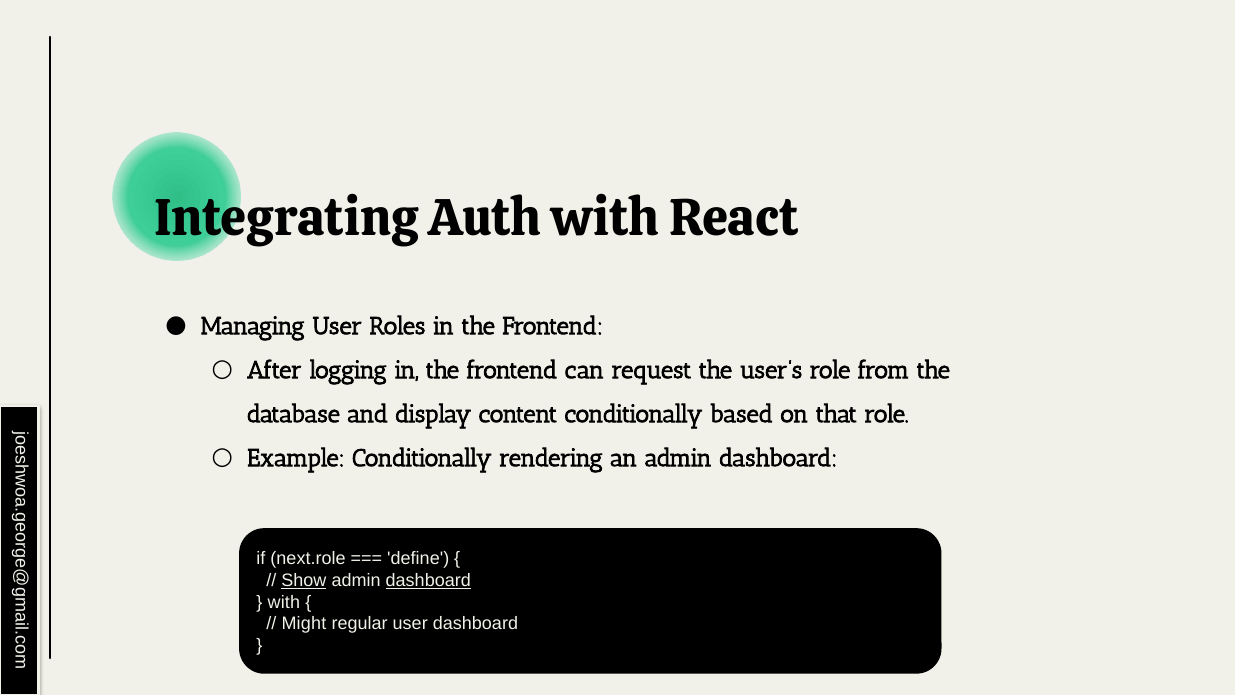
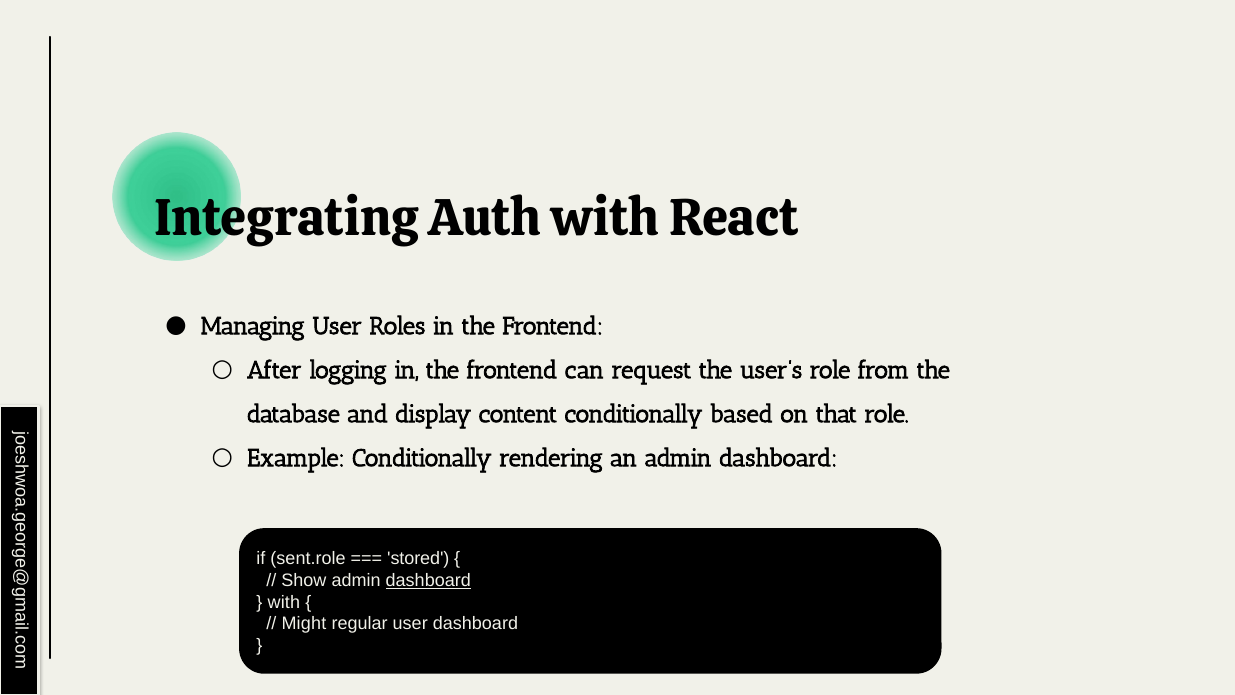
next.role: next.role -> sent.role
define: define -> stored
Show underline: present -> none
